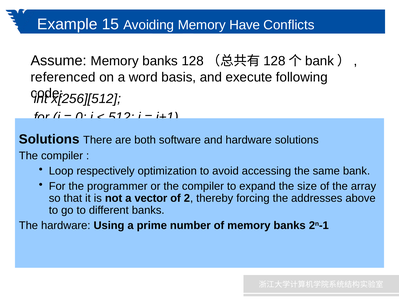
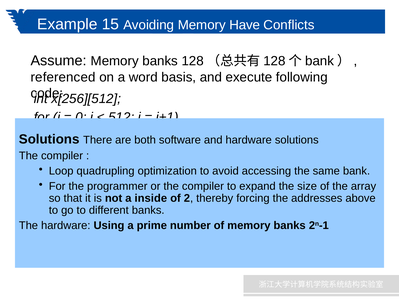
respectively: respectively -> quadrupling
vector: vector -> inside
